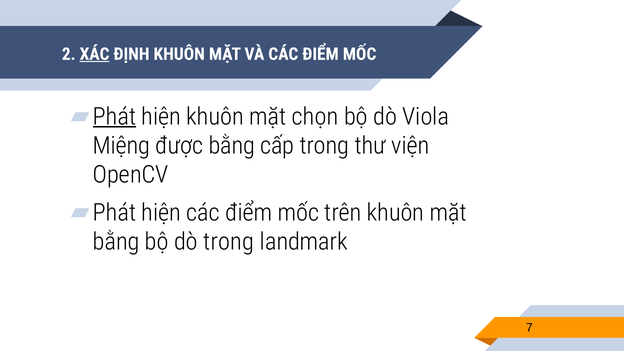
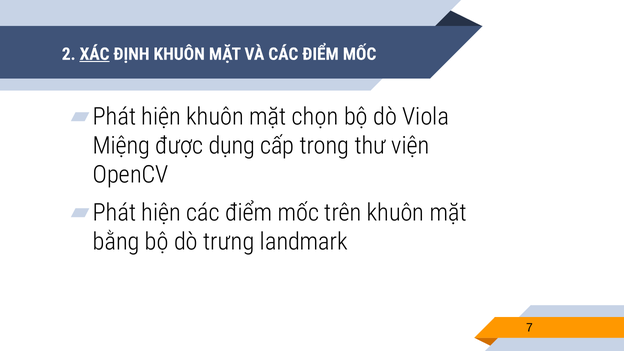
Phát at (114, 116) underline: present -> none
được bằng: bằng -> dụng
dò trong: trong -> trưng
